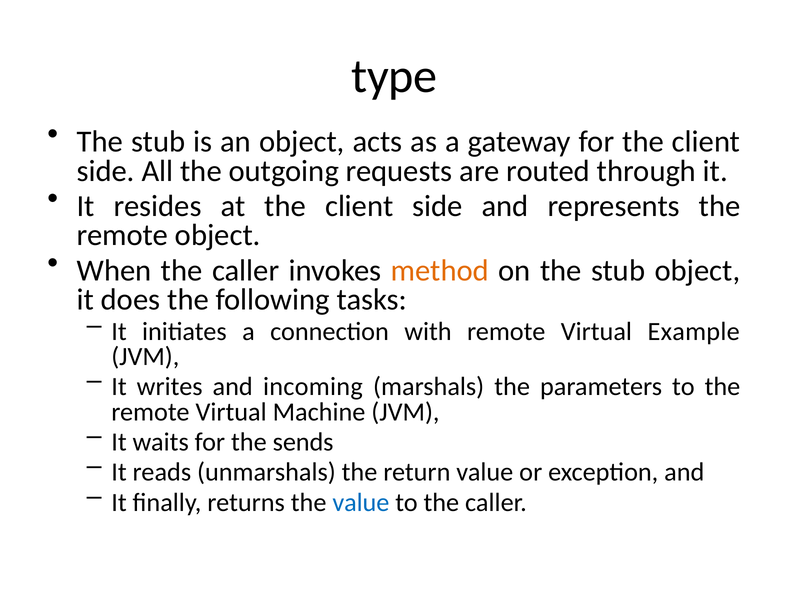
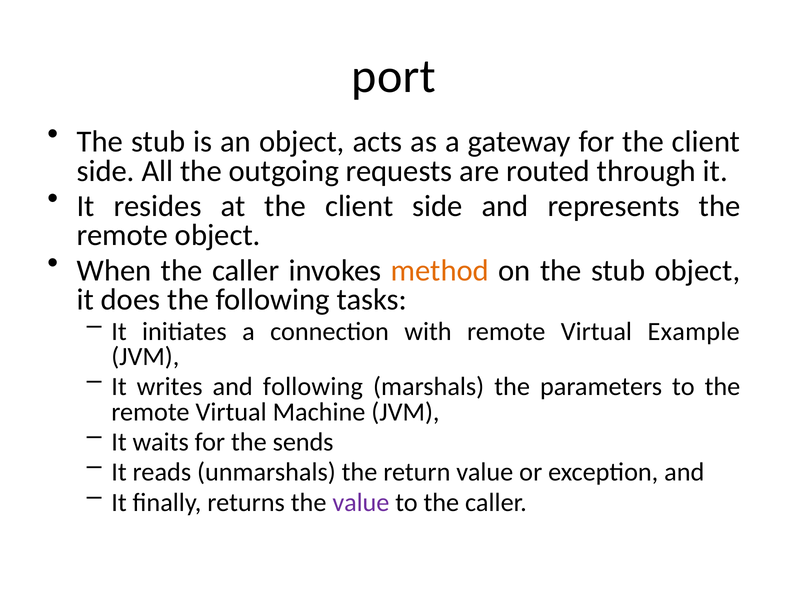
type: type -> port
and incoming: incoming -> following
value at (361, 502) colour: blue -> purple
